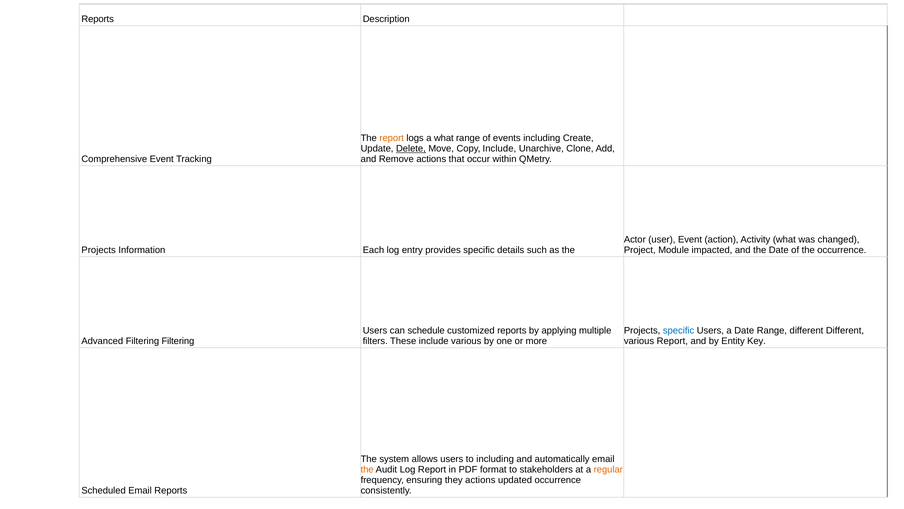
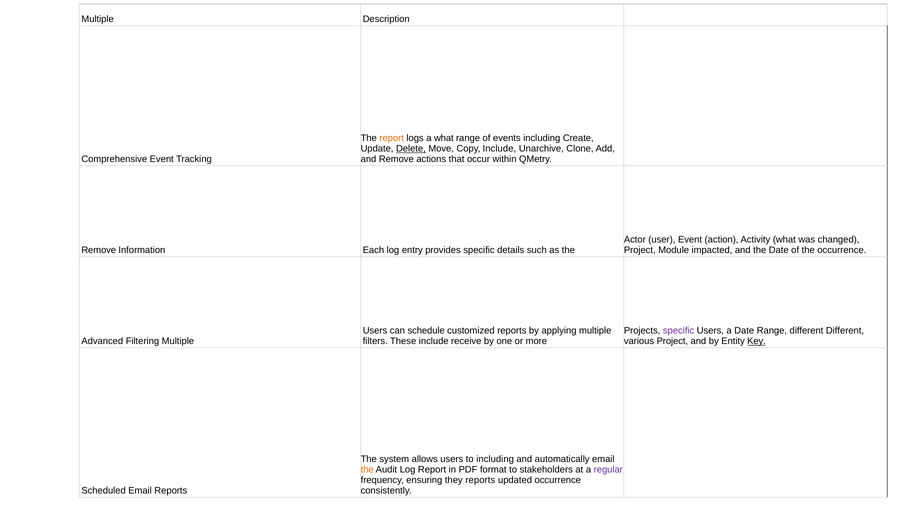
Reports at (98, 19): Reports -> Multiple
Projects at (99, 250): Projects -> Remove
specific at (679, 330) colour: blue -> purple
Filtering Filtering: Filtering -> Multiple
include various: various -> receive
various Report: Report -> Project
Key underline: none -> present
regular colour: orange -> purple
they actions: actions -> reports
